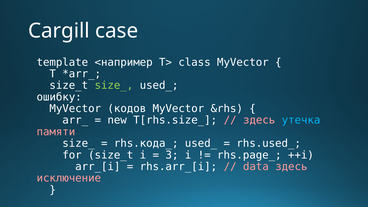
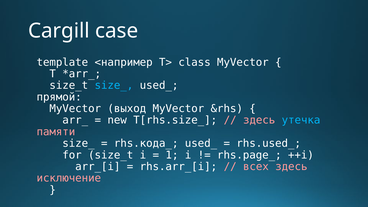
size_ at (114, 85) colour: light green -> light blue
ошибку: ошибку -> прямой
кодов: кодов -> выход
3: 3 -> 1
data: data -> всех
